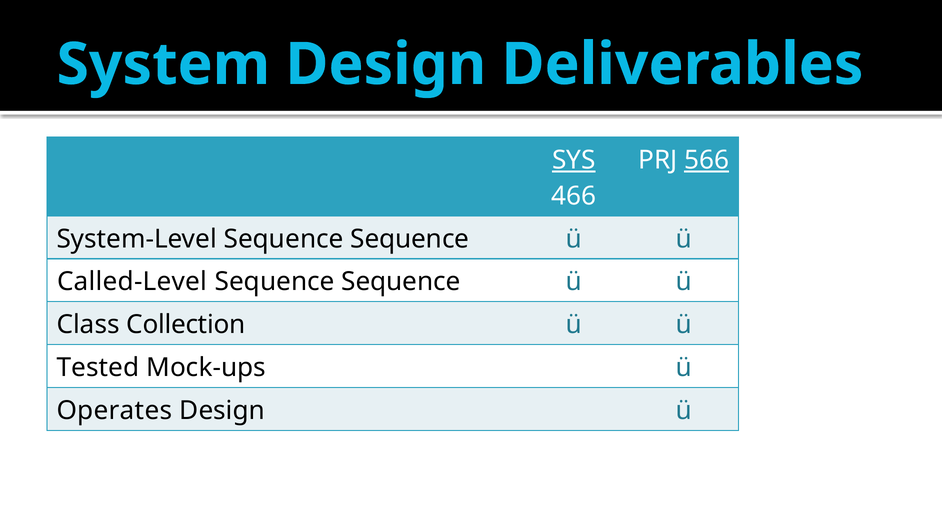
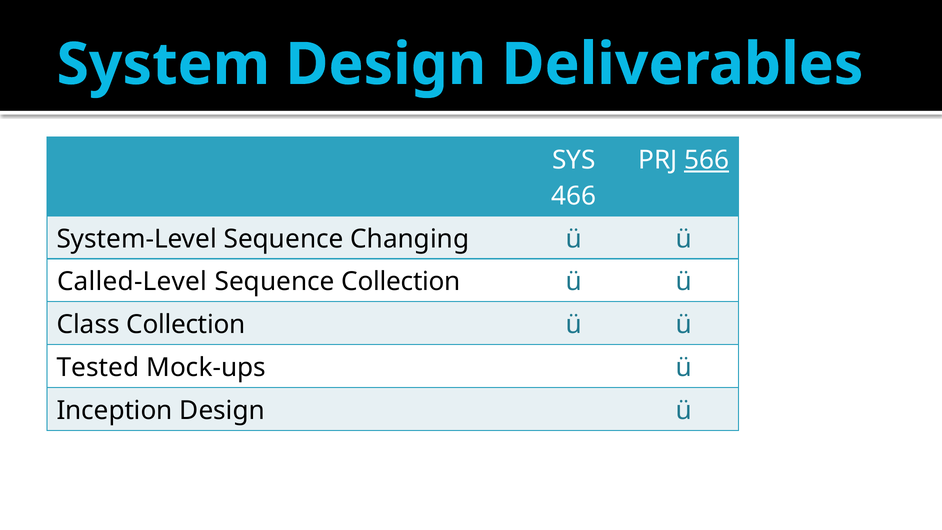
SYS underline: present -> none
System-Level Sequence Sequence: Sequence -> Changing
Sequence at (401, 282): Sequence -> Collection
Operates: Operates -> Inception
